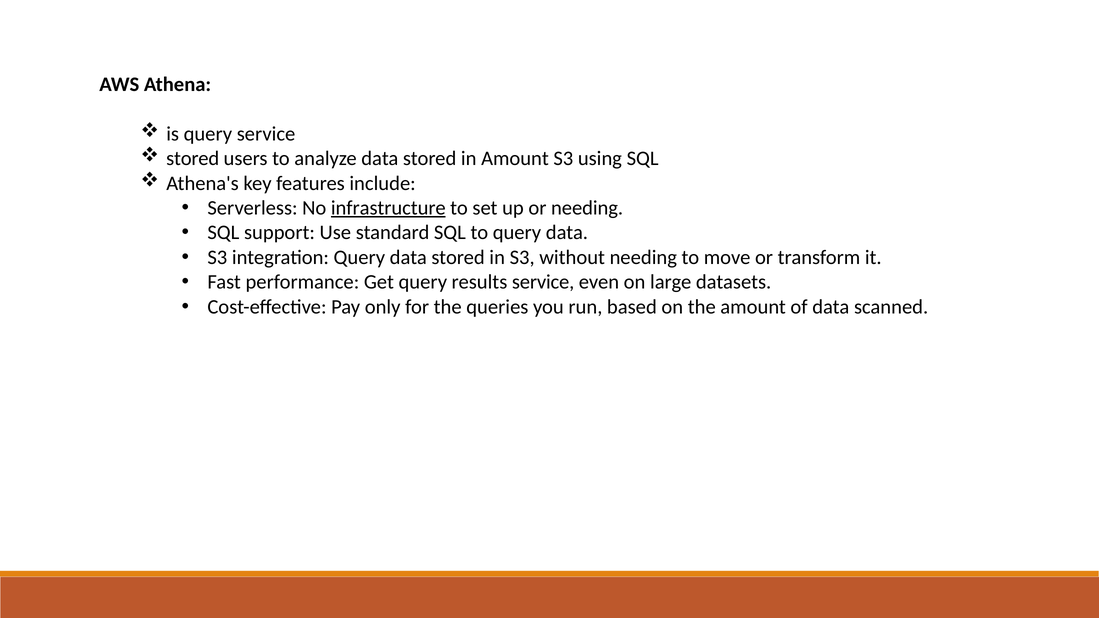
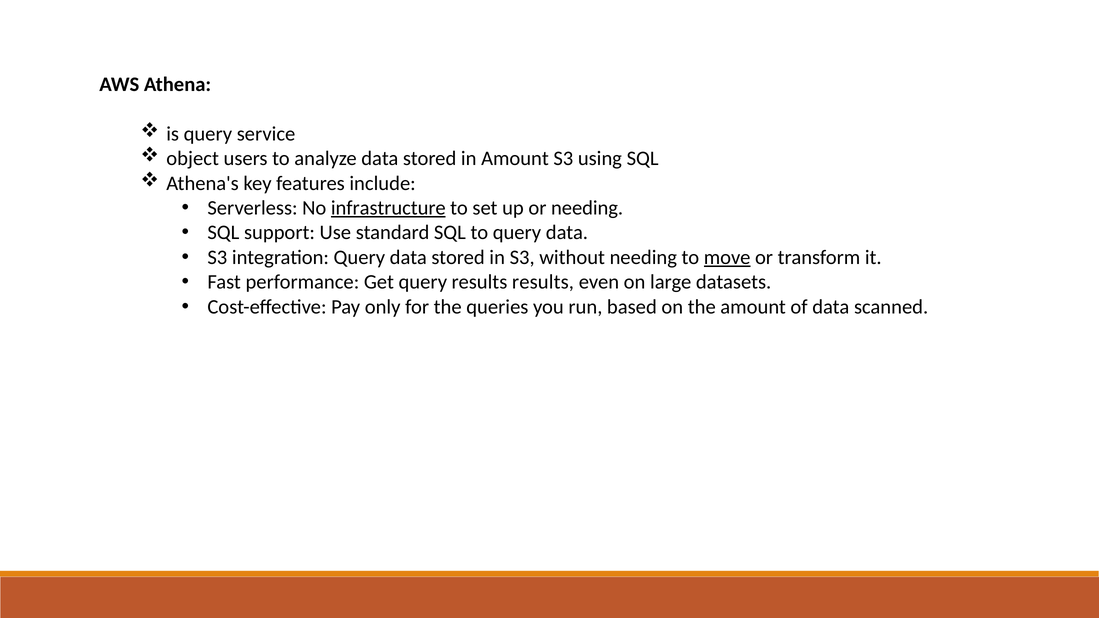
stored at (193, 159): stored -> object
move underline: none -> present
results service: service -> results
